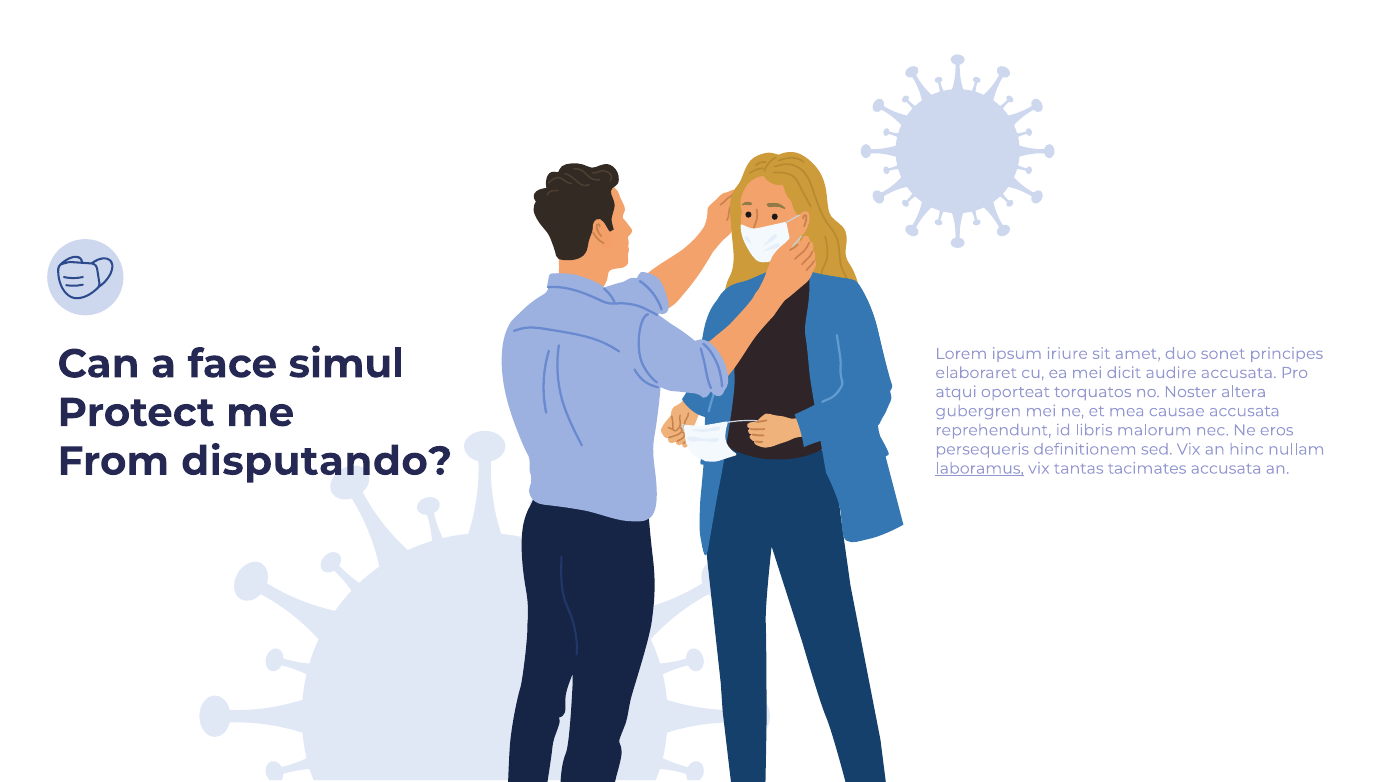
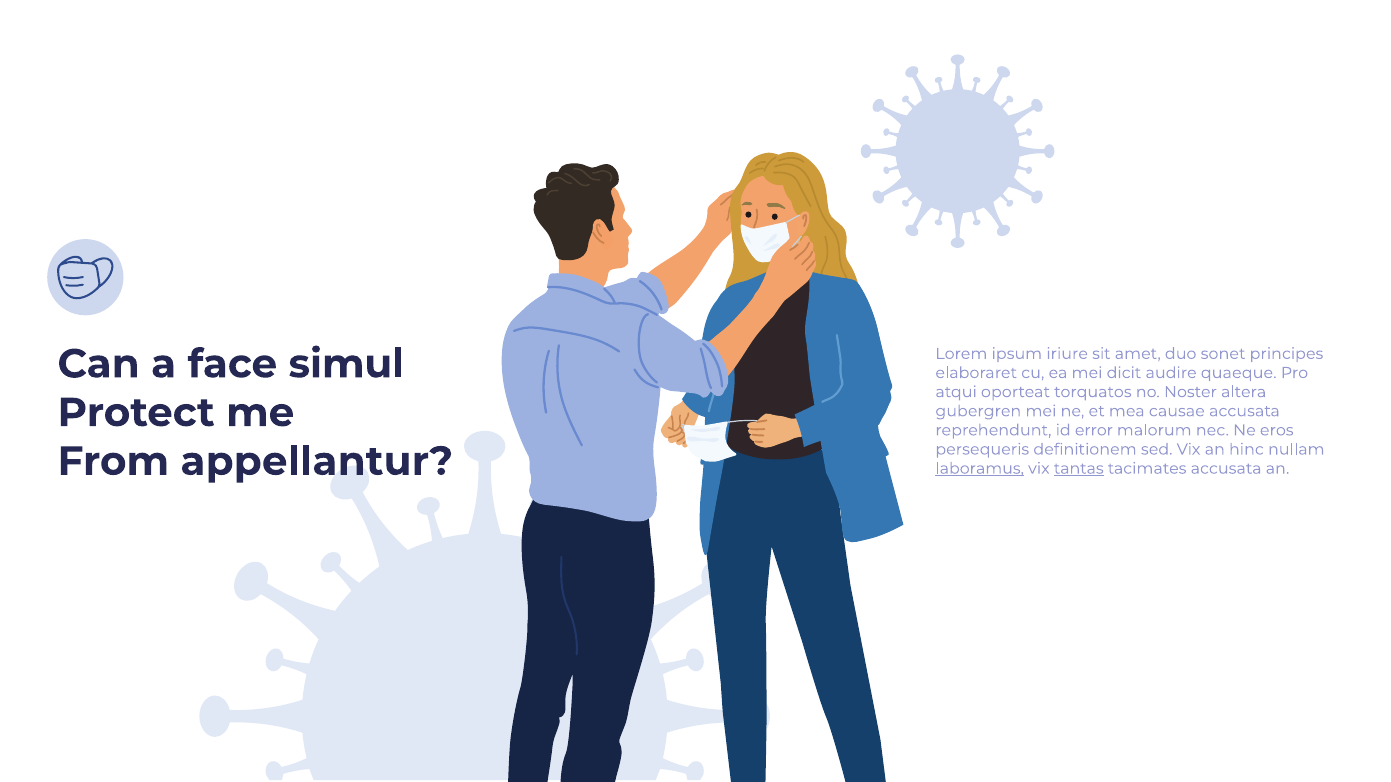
audire accusata: accusata -> quaeque
libris: libris -> error
disputando: disputando -> appellantur
tantas underline: none -> present
